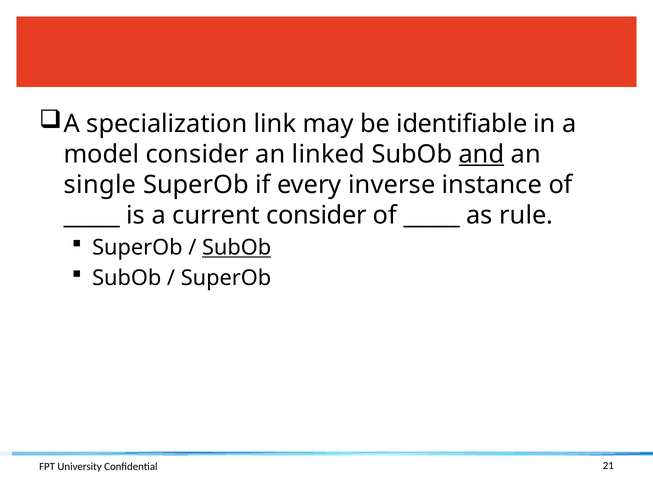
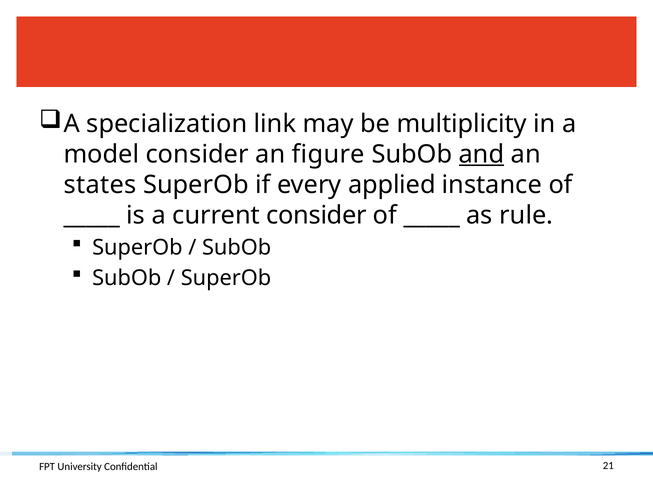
identifiable: identifiable -> multiplicity
linked: linked -> figure
single: single -> states
inverse: inverse -> applied
SubOb at (237, 248) underline: present -> none
